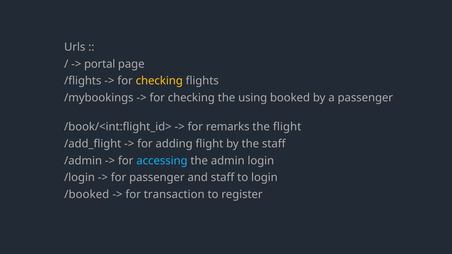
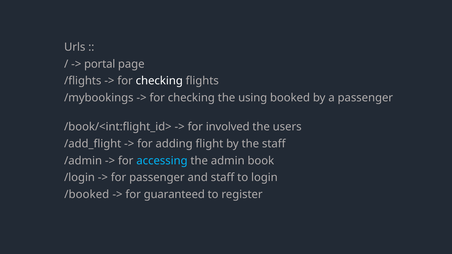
checking at (159, 81) colour: yellow -> white
remarks: remarks -> involved
the flight: flight -> users
admin login: login -> book
transaction: transaction -> guaranteed
